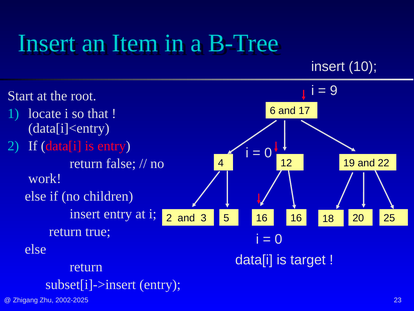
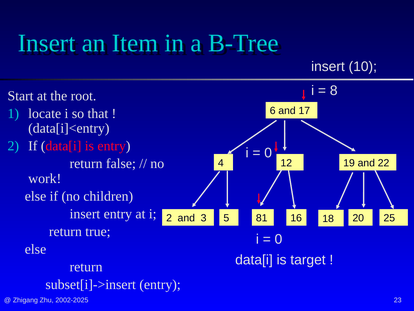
9: 9 -> 8
5 16: 16 -> 81
